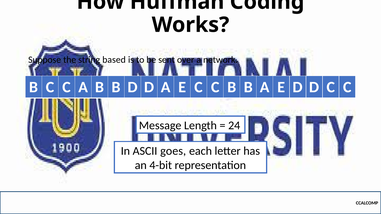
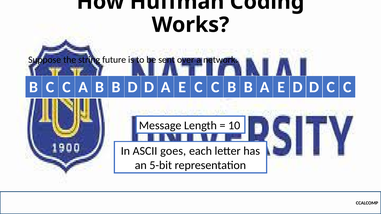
based: based -> future
24: 24 -> 10
4-bit: 4-bit -> 5-bit
